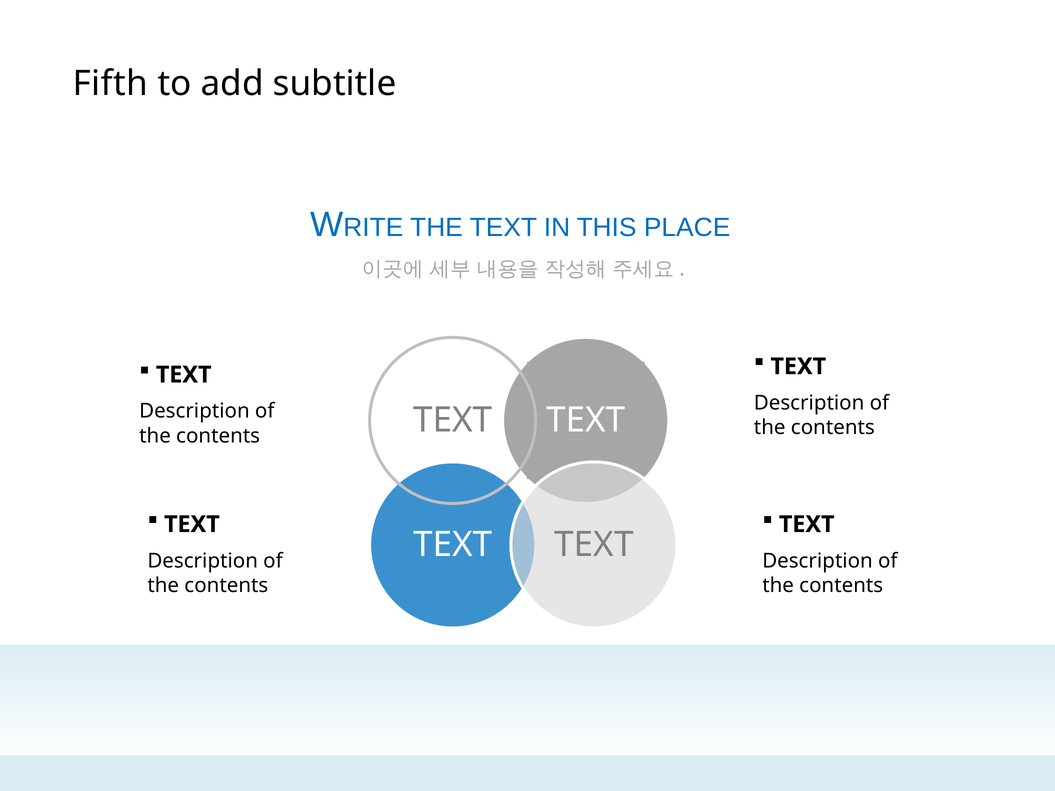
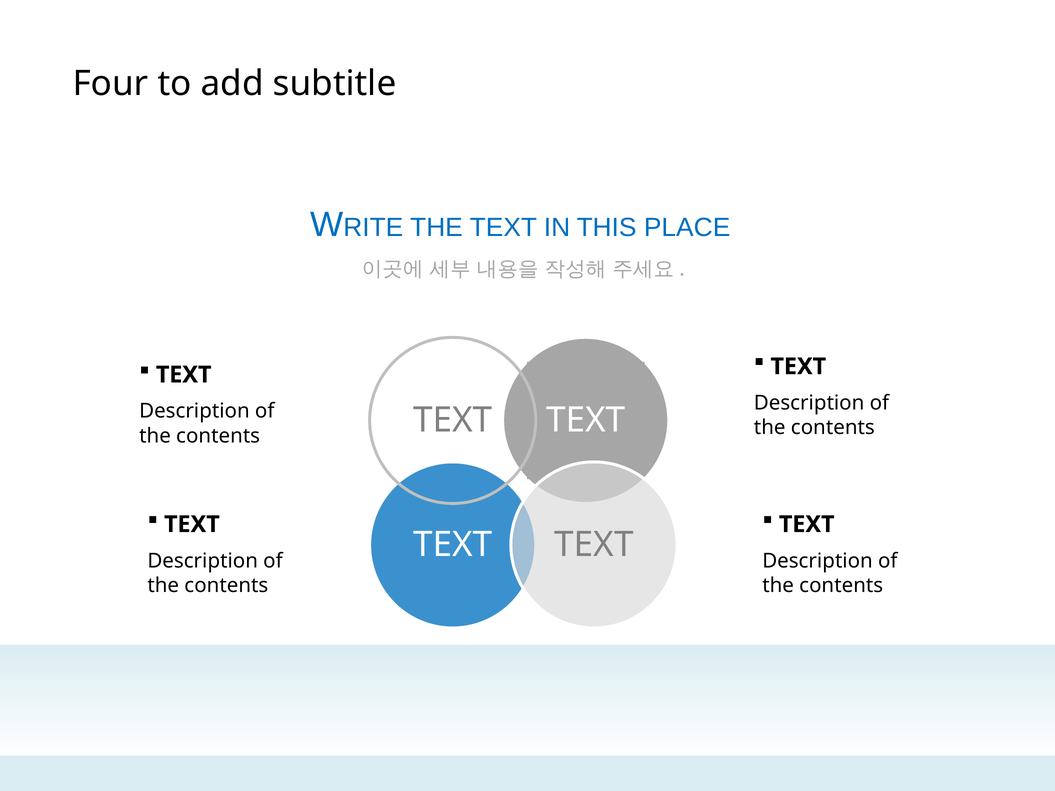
Fifth: Fifth -> Four
